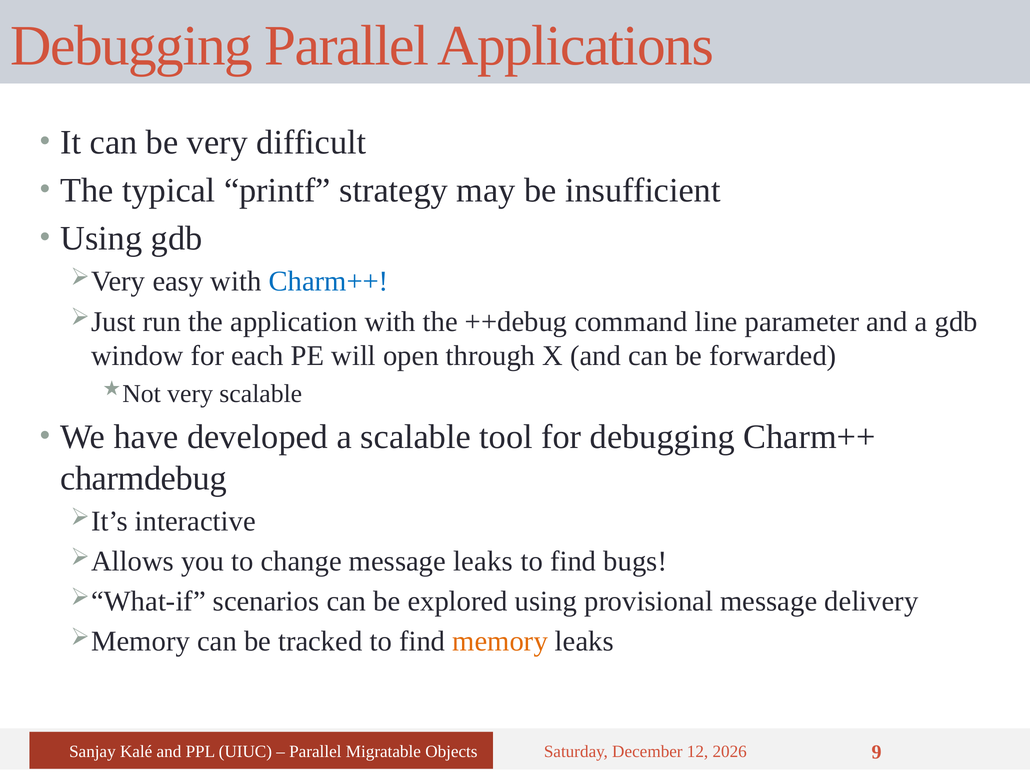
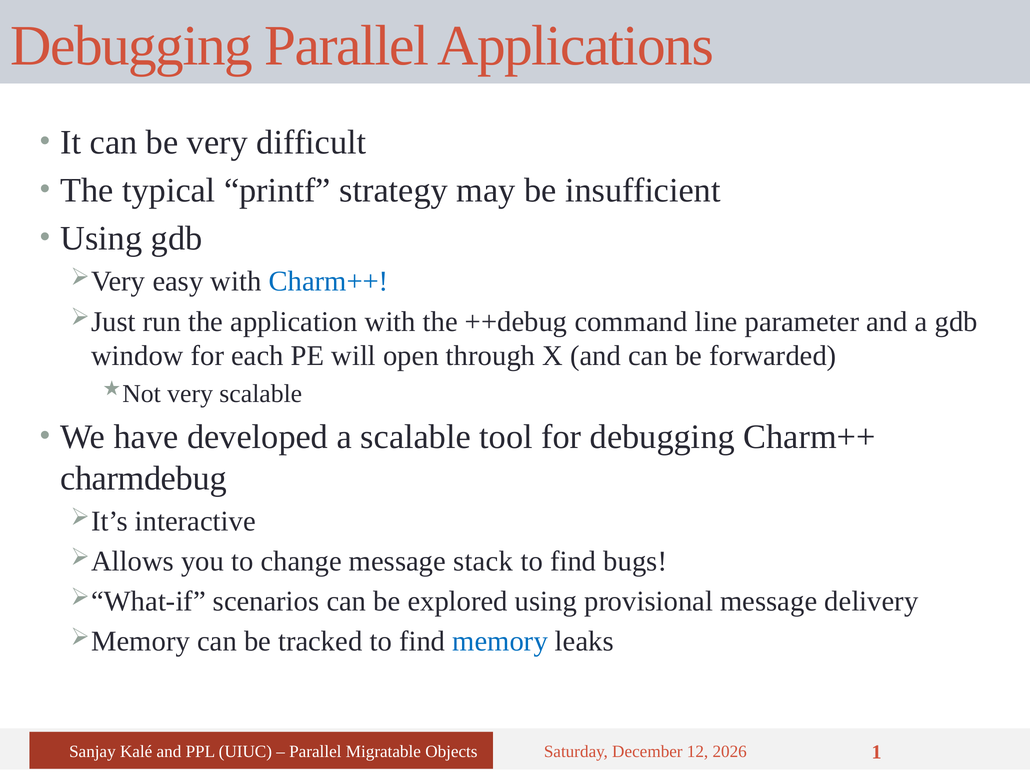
message leaks: leaks -> stack
memory colour: orange -> blue
9: 9 -> 1
